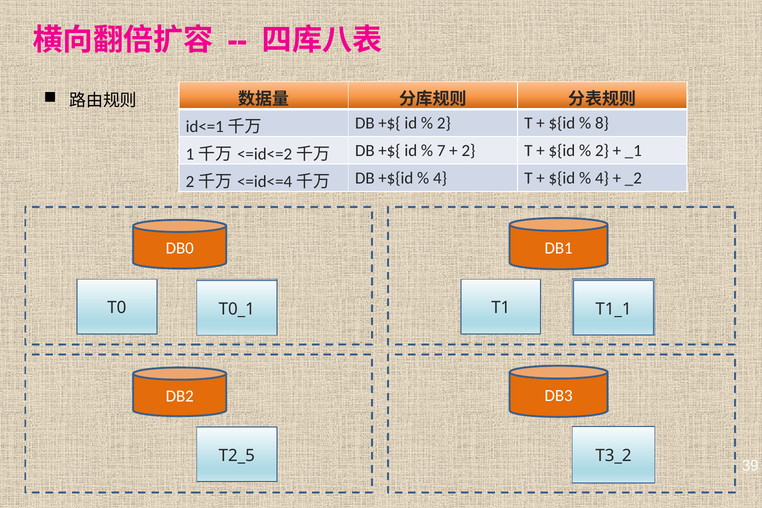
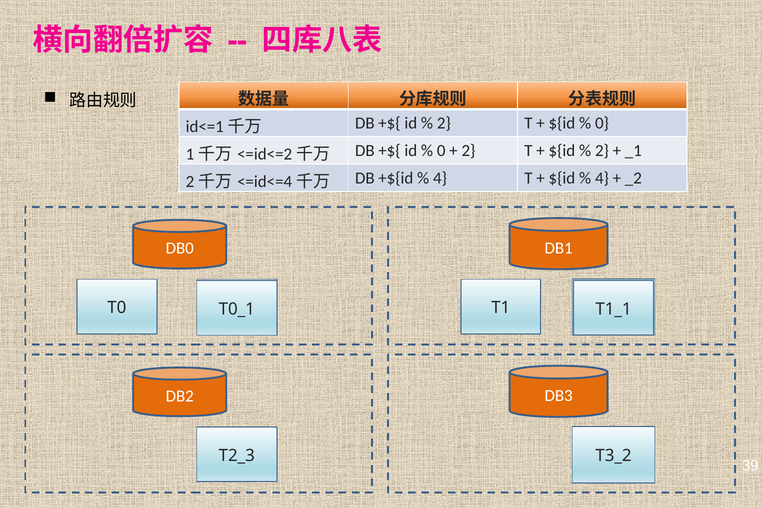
8 at (602, 123): 8 -> 0
7 at (441, 151): 7 -> 0
T2_5: T2_5 -> T2_3
